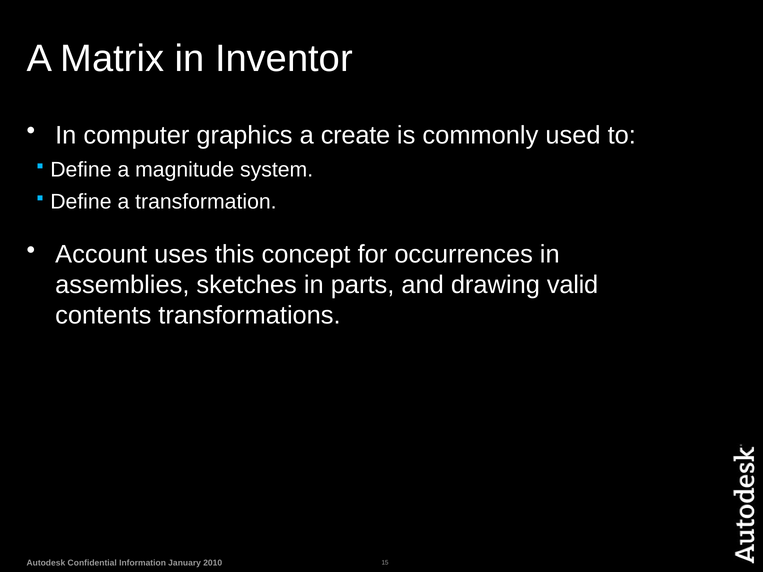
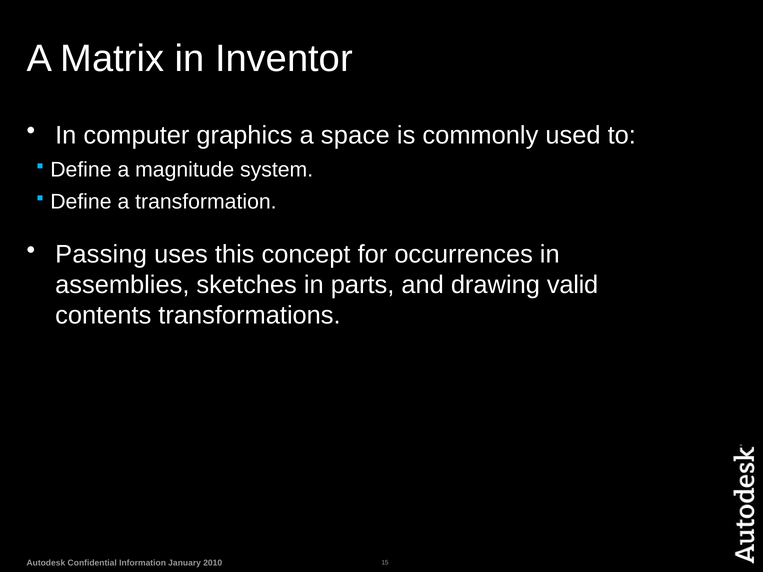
create: create -> space
Account: Account -> Passing
